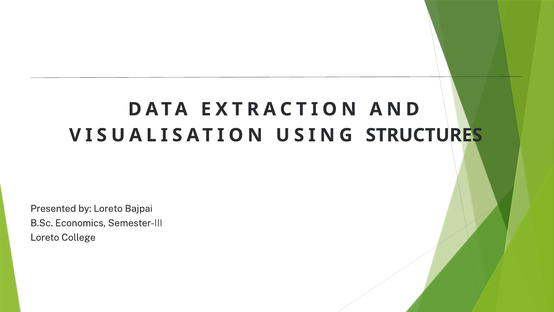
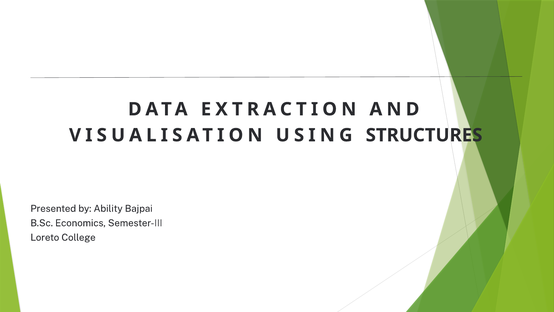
by Loreto: Loreto -> Ability
